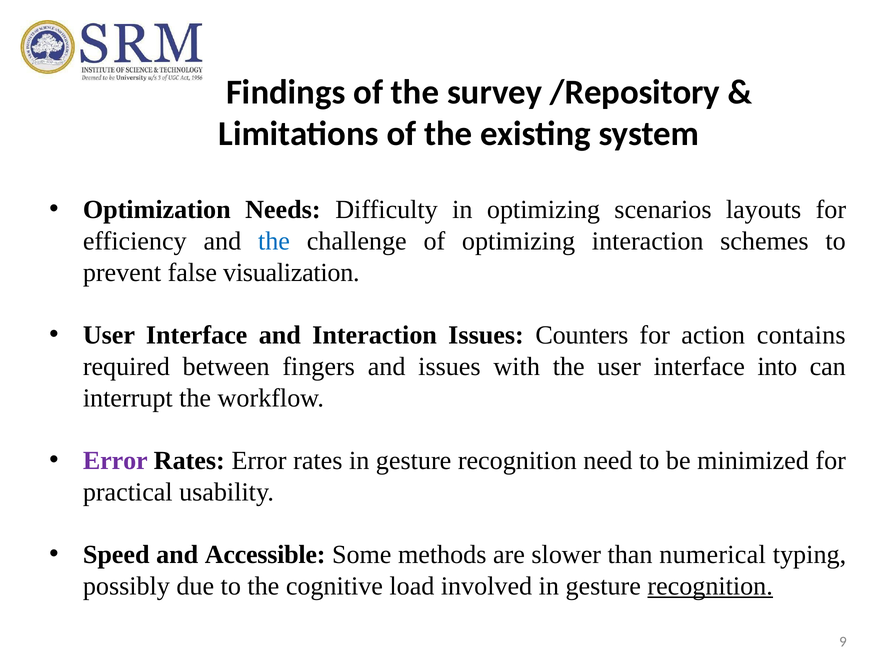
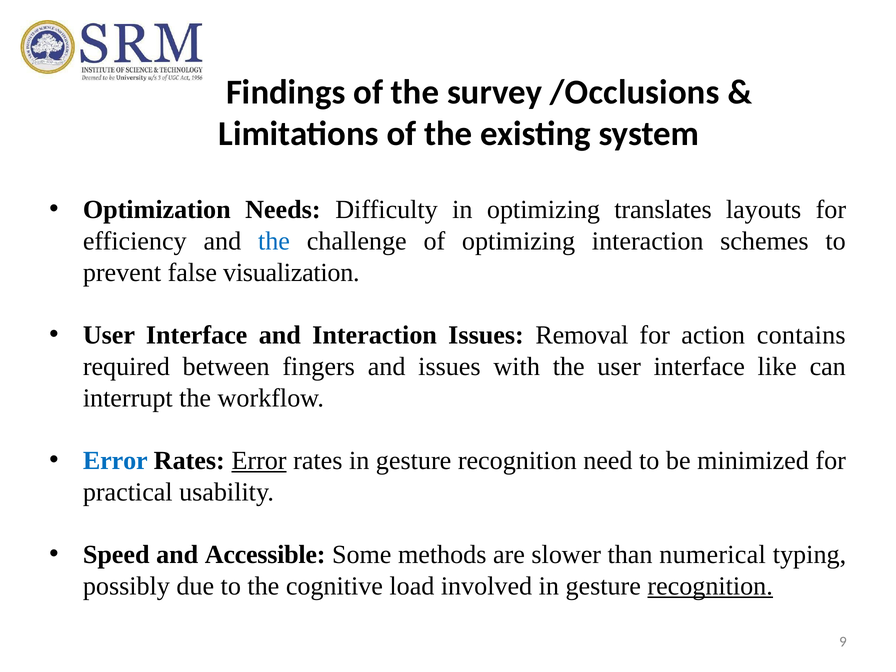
/Repository: /Repository -> /Occlusions
scenarios: scenarios -> translates
Counters: Counters -> Removal
into: into -> like
Error at (115, 461) colour: purple -> blue
Error at (259, 461) underline: none -> present
